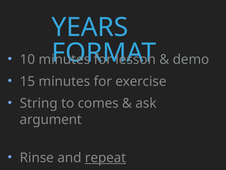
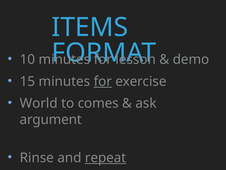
YEARS: YEARS -> ITEMS
for at (103, 81) underline: none -> present
String: String -> World
